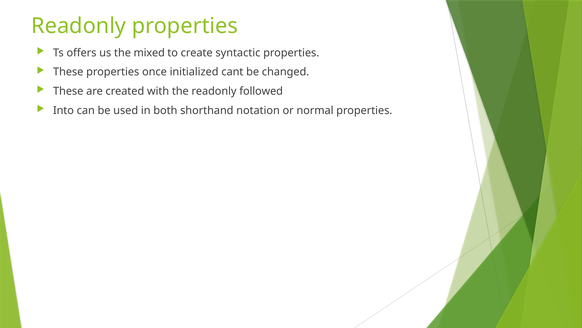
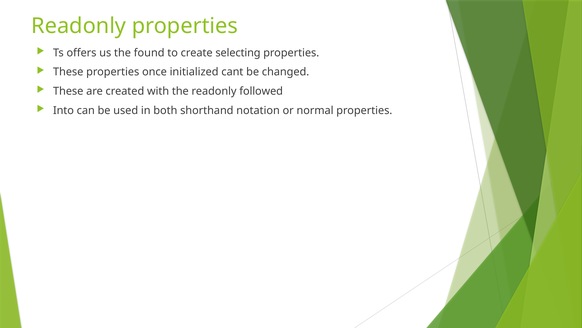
mixed: mixed -> found
syntactic: syntactic -> selecting
